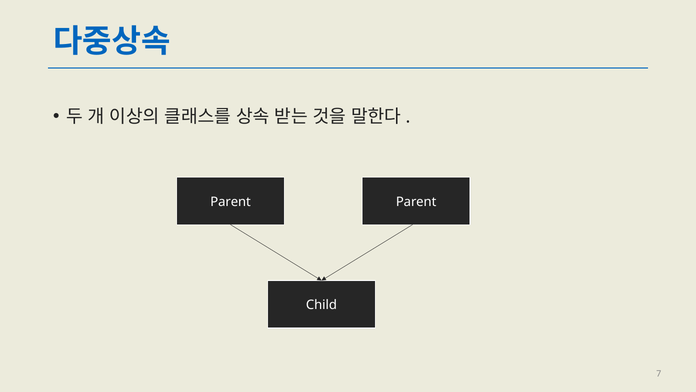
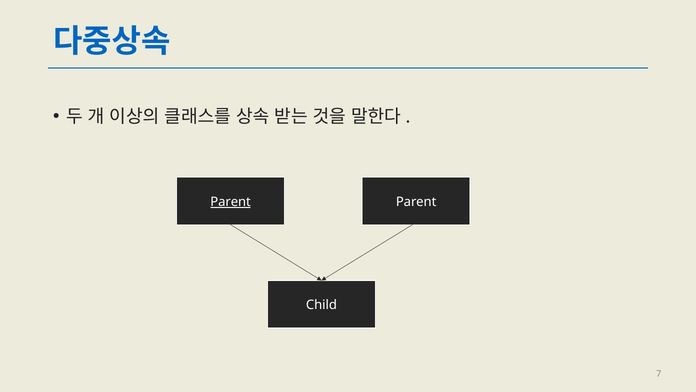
Parent at (231, 202) underline: none -> present
